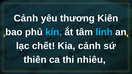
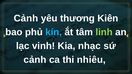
linh colour: light blue -> light green
chết: chết -> vinh
Kia cảnh: cảnh -> nhạc
thiên at (35, 60): thiên -> cảnh
